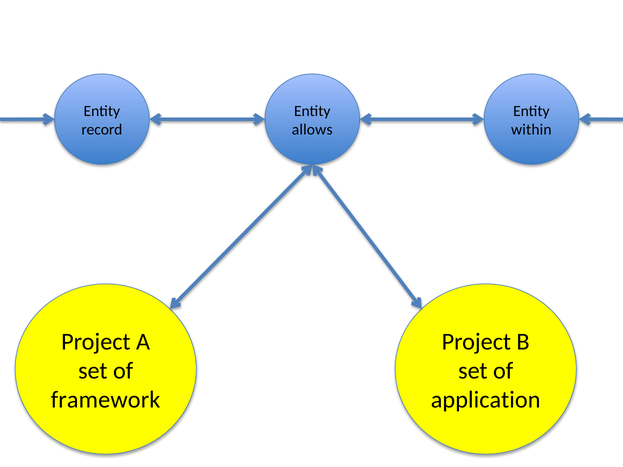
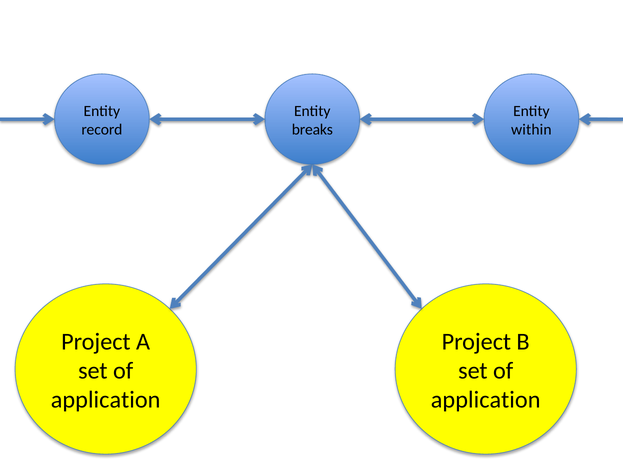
allows: allows -> breaks
framework at (106, 400): framework -> application
